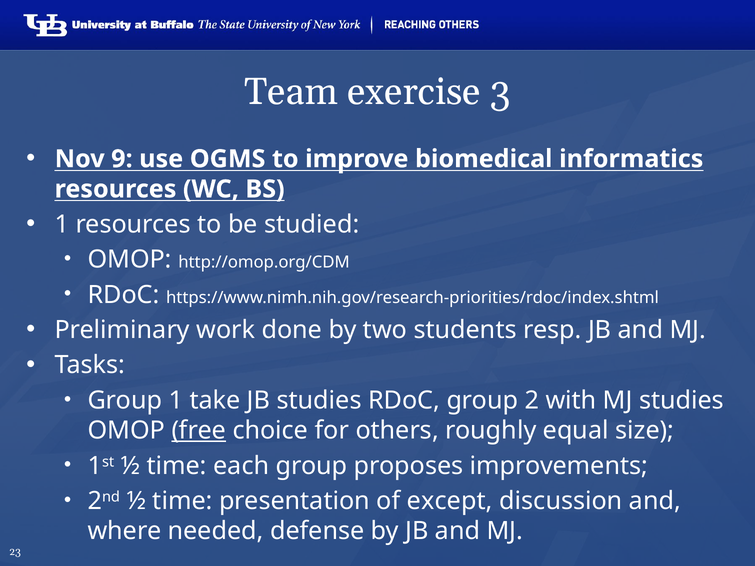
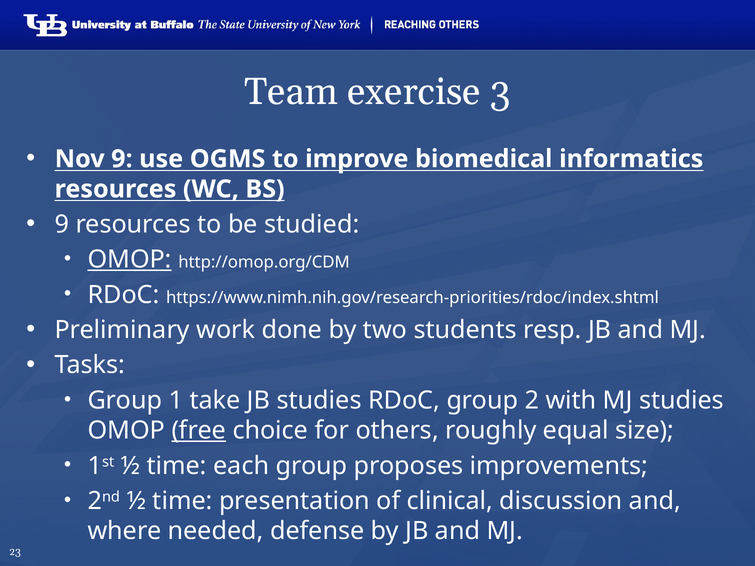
1 at (62, 224): 1 -> 9
OMOP at (130, 260) underline: none -> present
except: except -> clinical
